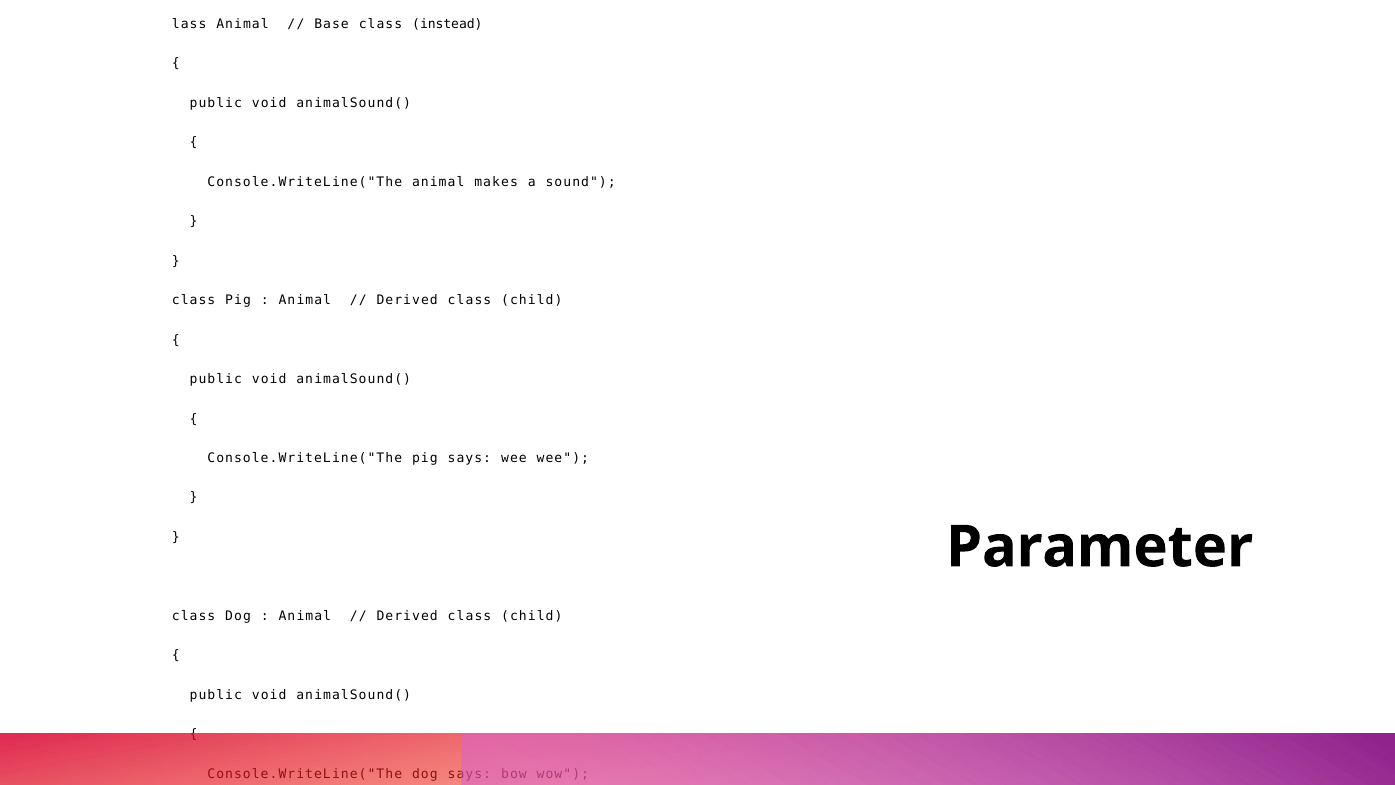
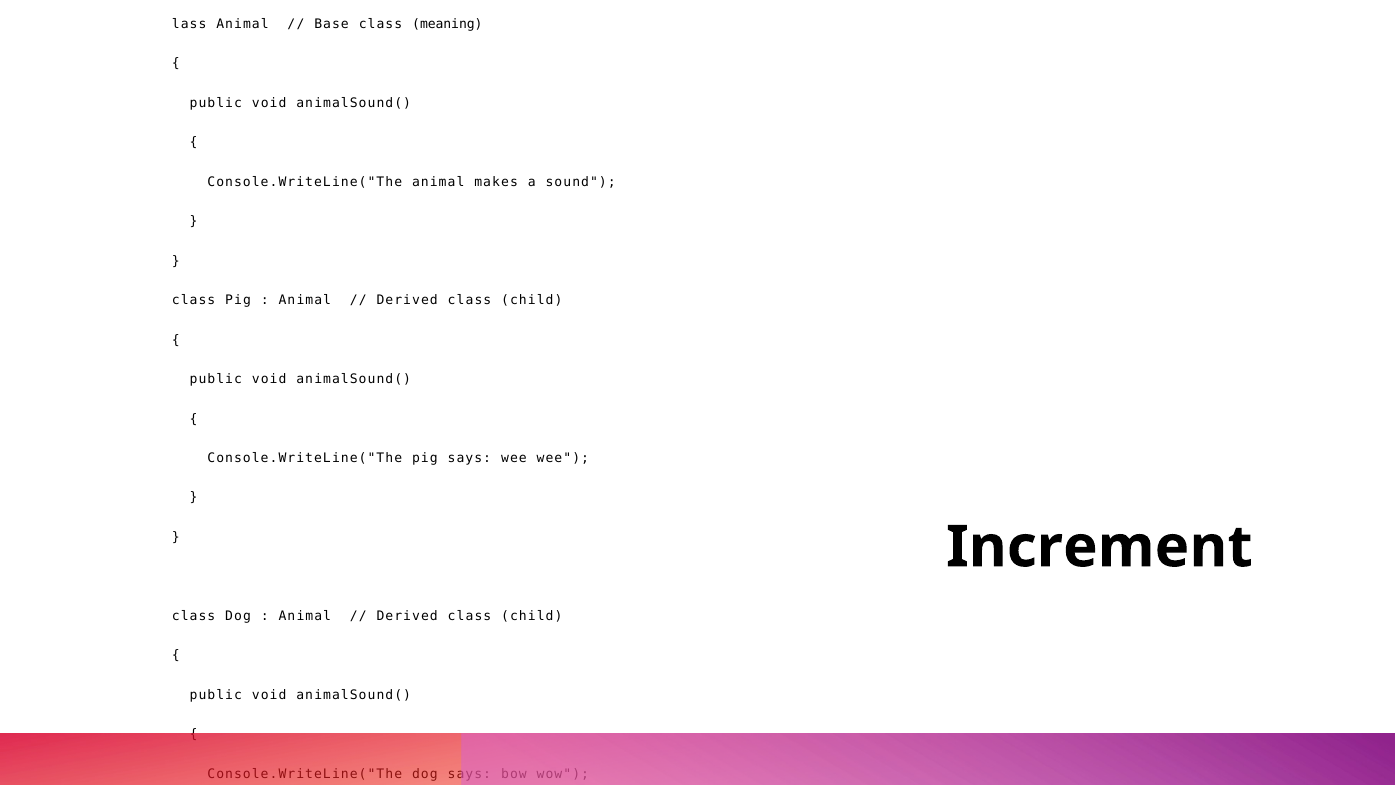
instead: instead -> meaning
Parameter: Parameter -> Increment
